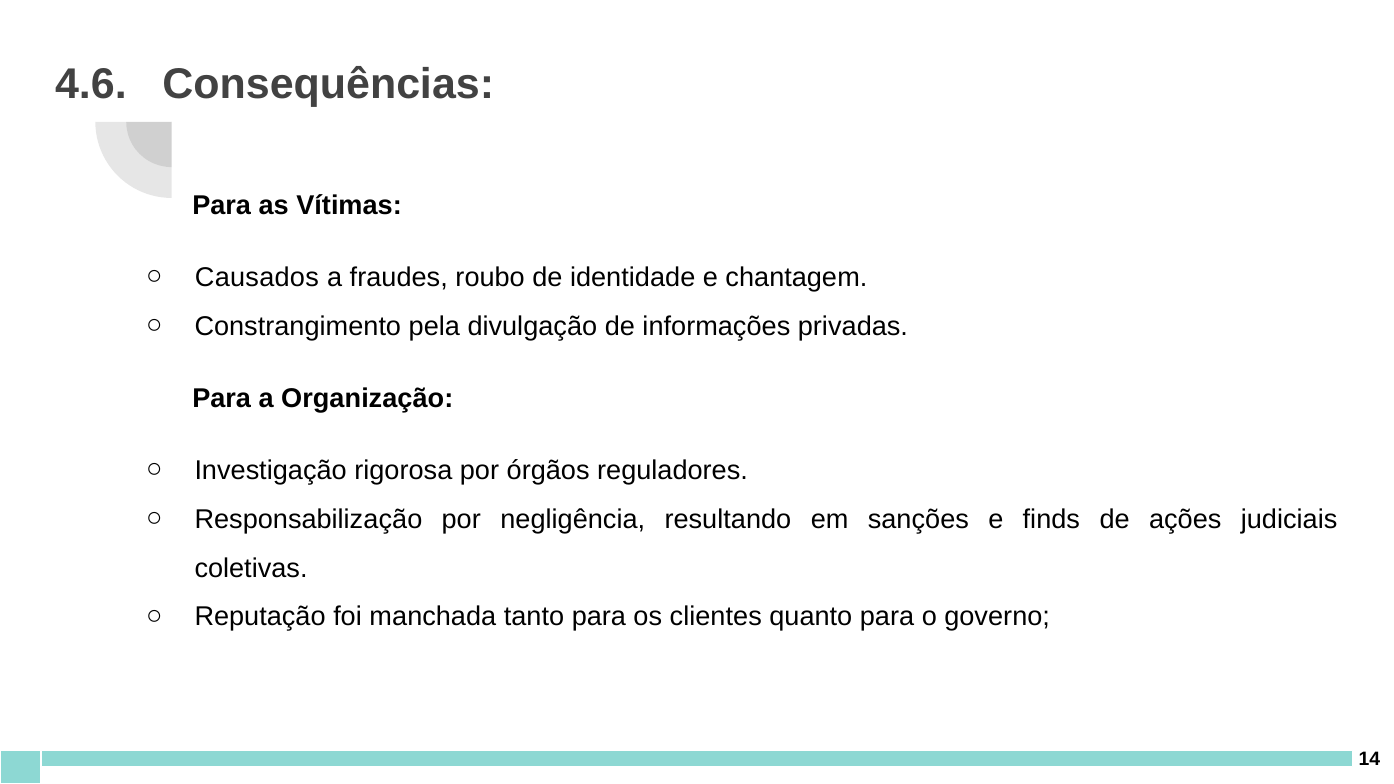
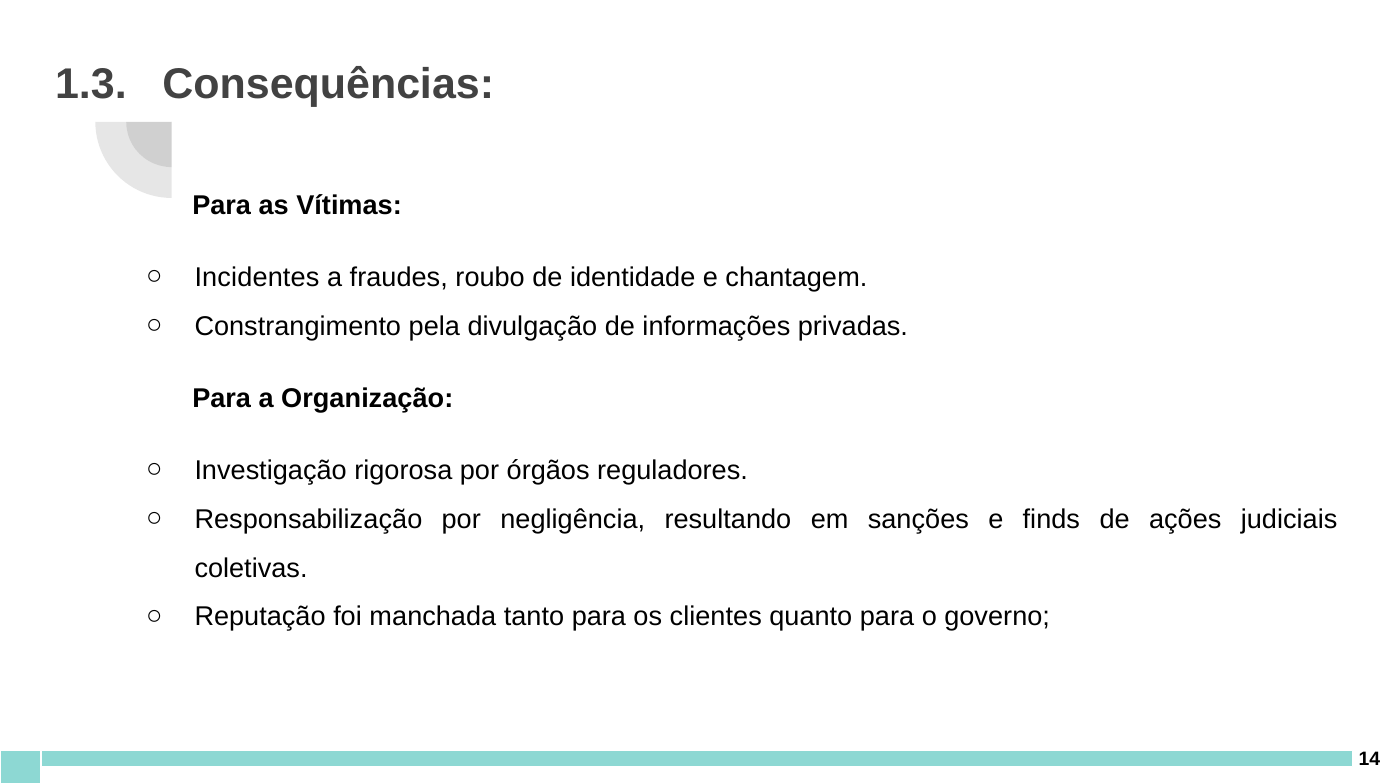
4.6: 4.6 -> 1.3
Causados: Causados -> Incidentes
